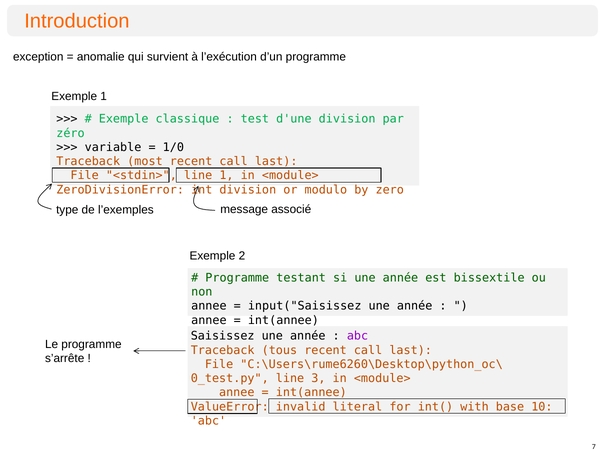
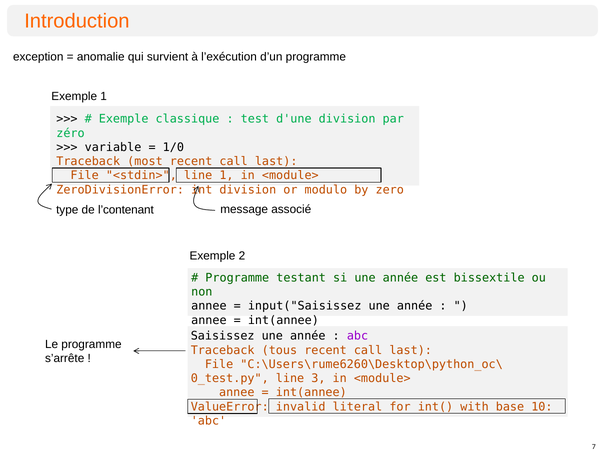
l’exemples: l’exemples -> l’contenant
